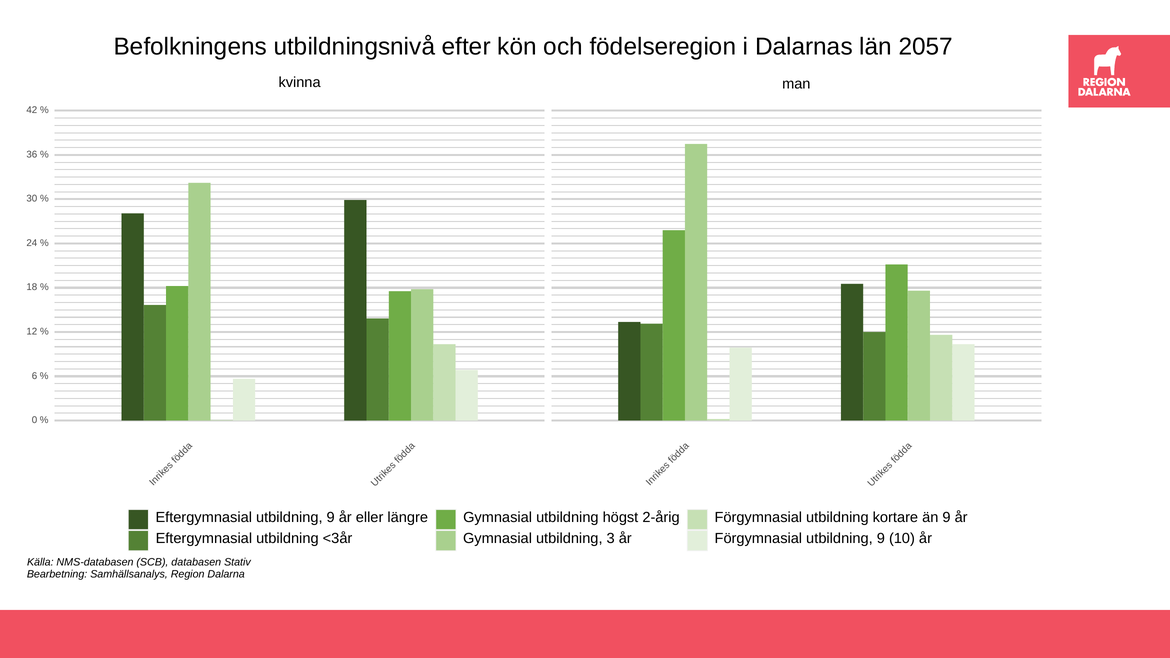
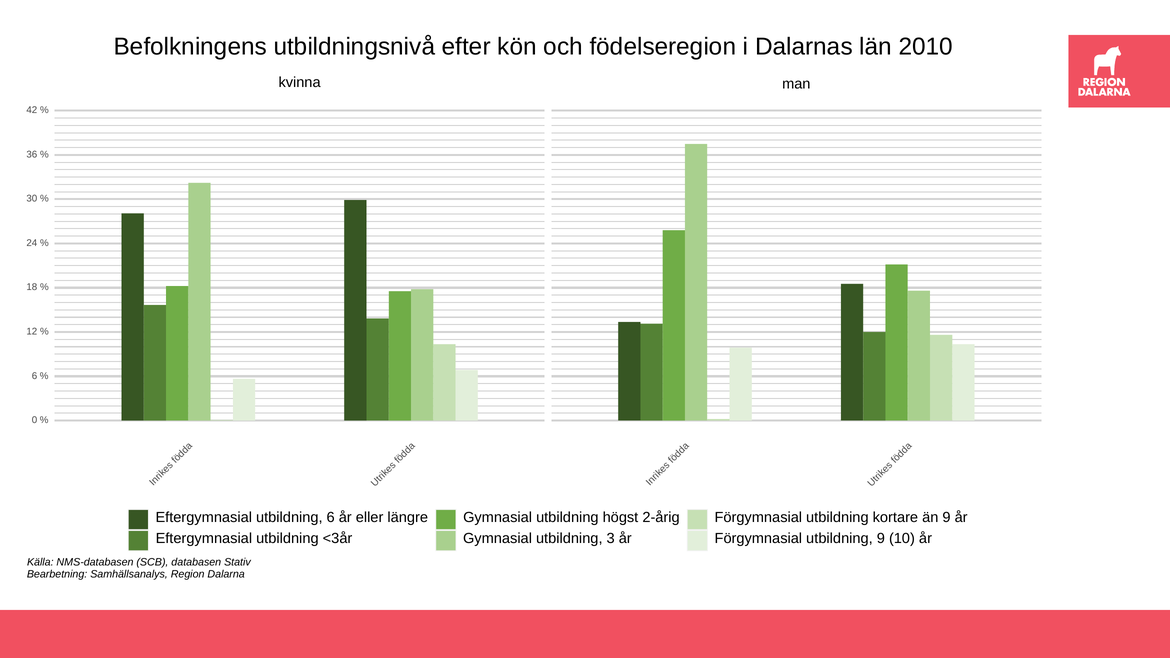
2057: 2057 -> 2010
Eftergymnasial utbildning 9: 9 -> 6
